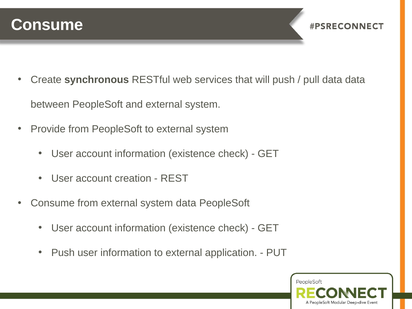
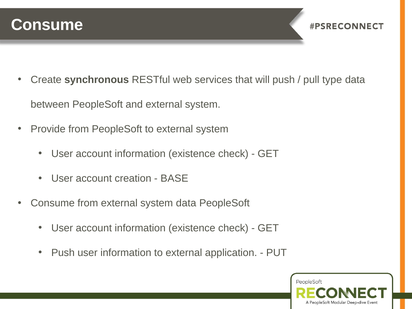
pull data: data -> type
REST: REST -> BASE
